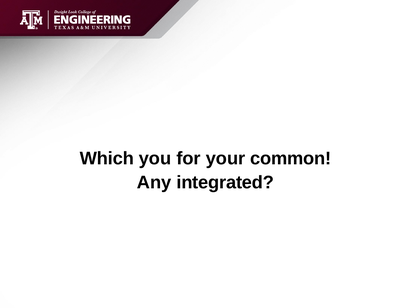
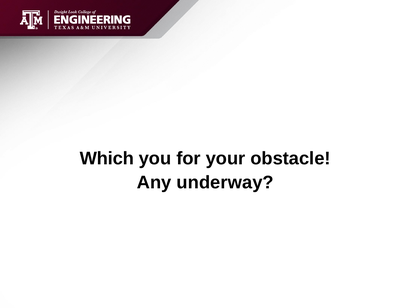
common: common -> obstacle
integrated: integrated -> underway
